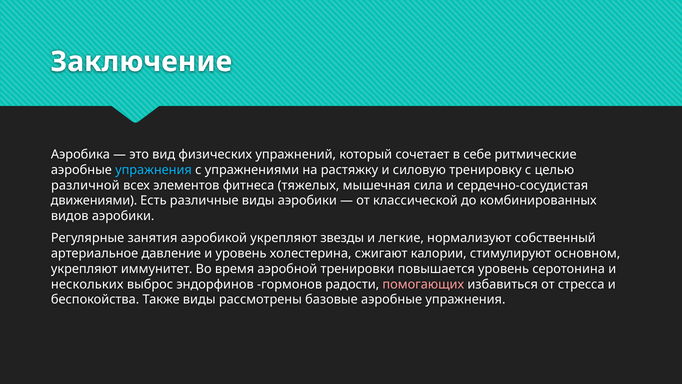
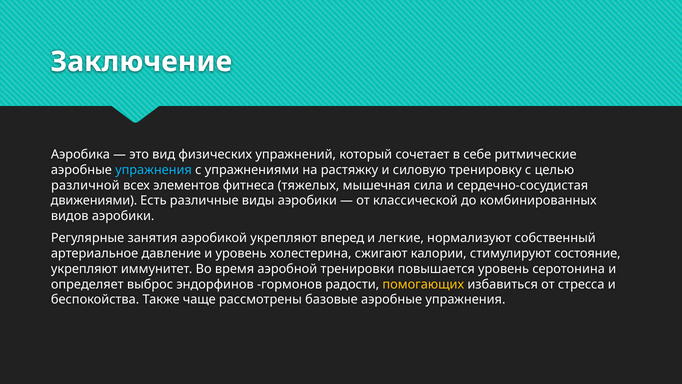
звезды: звезды -> вперед
основном: основном -> состояние
нескольких: нескольких -> определяет
помогающих colour: pink -> yellow
Также виды: виды -> чаще
